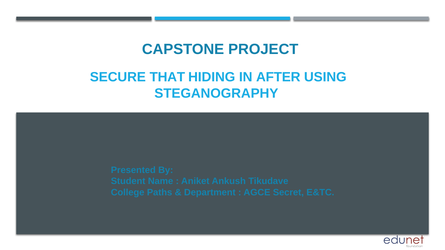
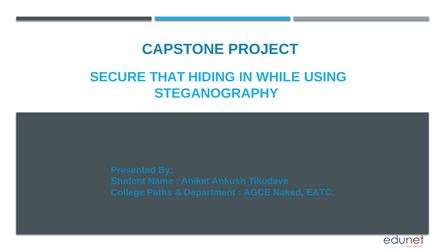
AFTER: AFTER -> WHILE
Secret: Secret -> Naked
